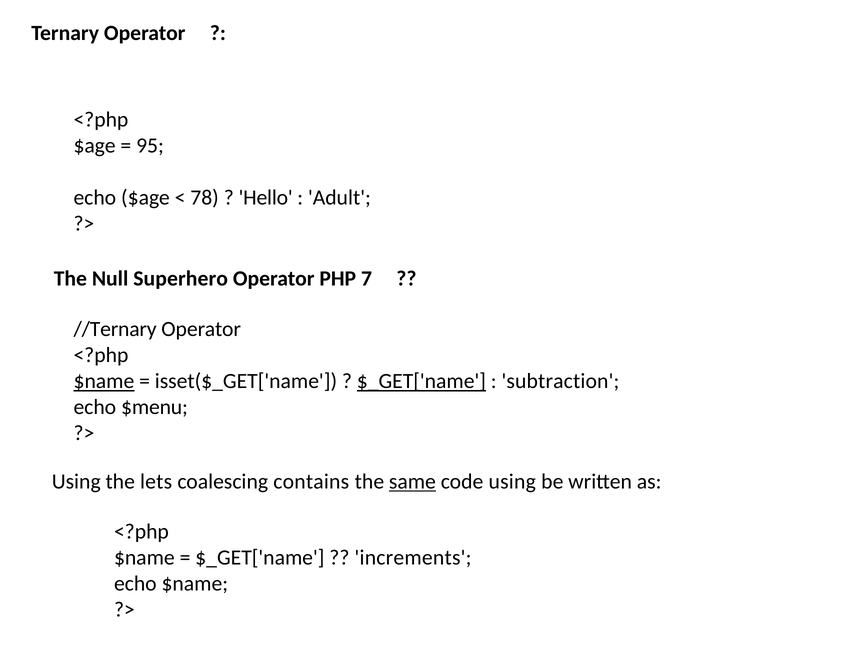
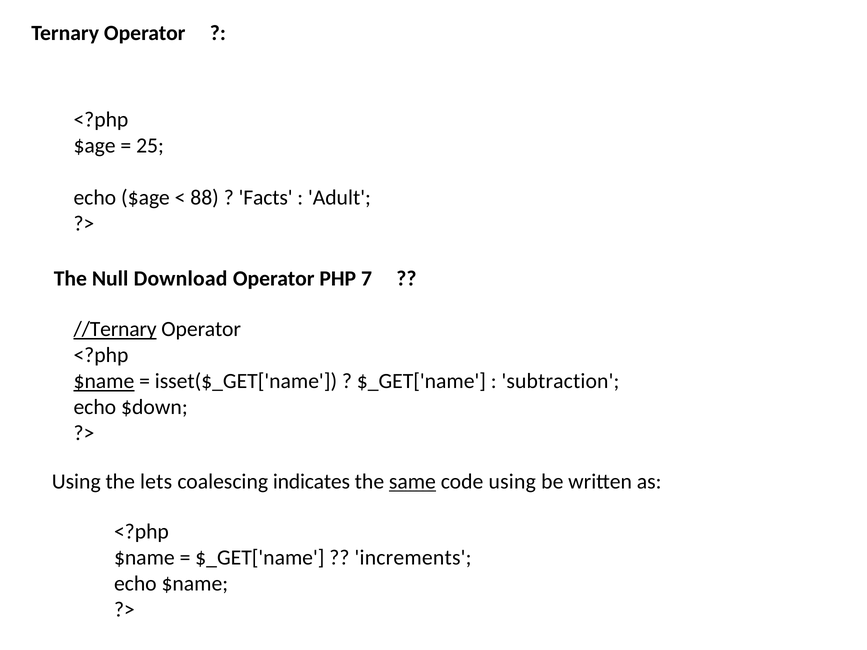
95: 95 -> 25
78: 78 -> 88
Hello: Hello -> Facts
Superhero: Superhero -> Download
//Ternary underline: none -> present
$_GET['name at (421, 381) underline: present -> none
$menu: $menu -> $down
contains: contains -> indicates
